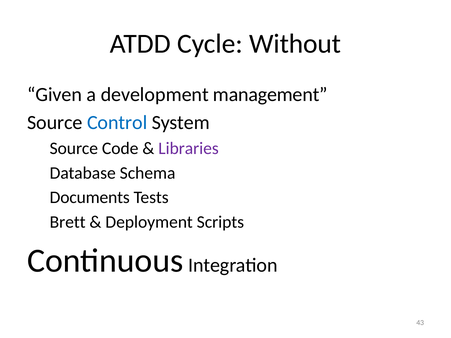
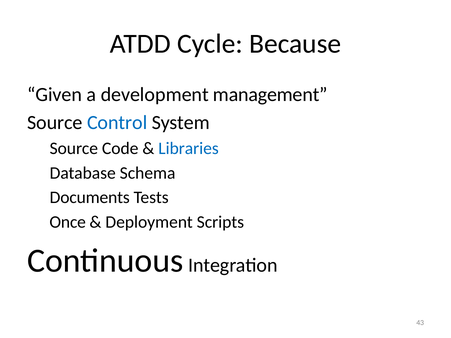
Without: Without -> Because
Libraries colour: purple -> blue
Brett: Brett -> Once
